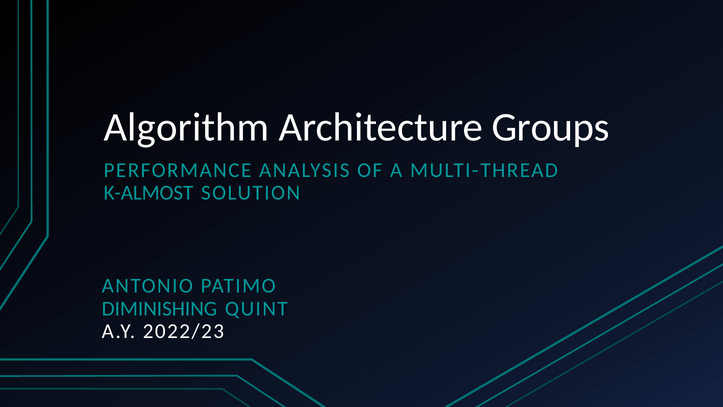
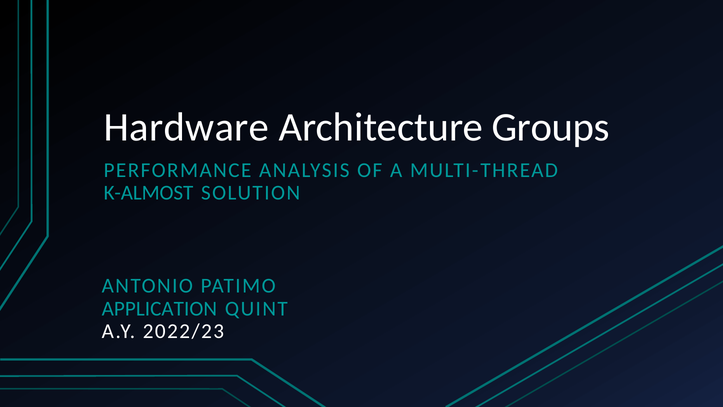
Algorithm: Algorithm -> Hardware
DIMINISHING: DIMINISHING -> APPLICATION
